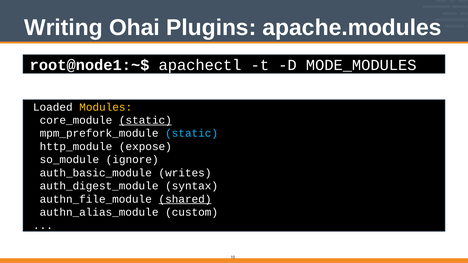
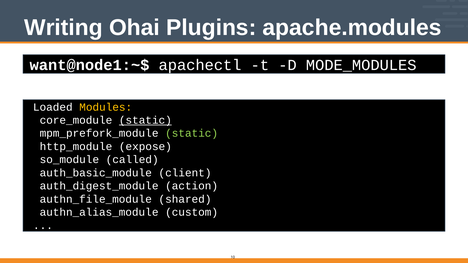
root@node1:~$: root@node1:~$ -> want@node1:~$
static at (192, 133) colour: light blue -> light green
ignore: ignore -> called
writes: writes -> client
syntax: syntax -> action
shared underline: present -> none
